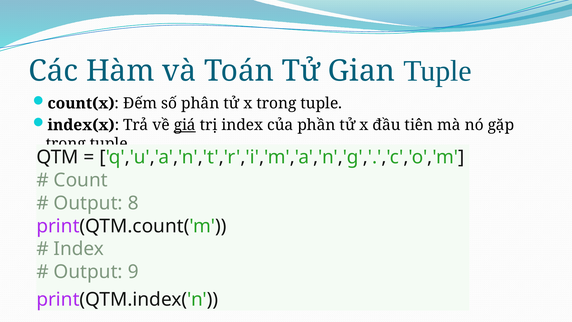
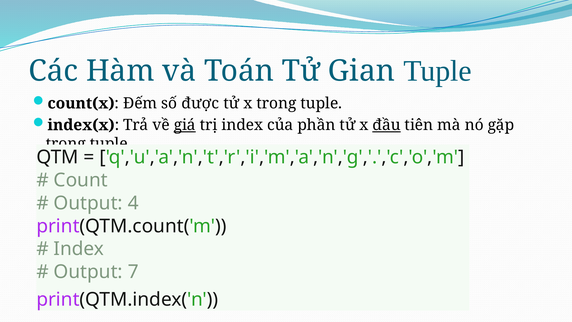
phân: phân -> được
đầu underline: none -> present
8: 8 -> 4
9: 9 -> 7
